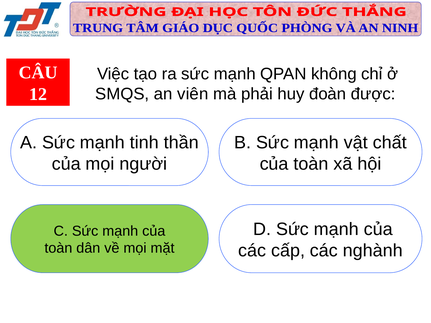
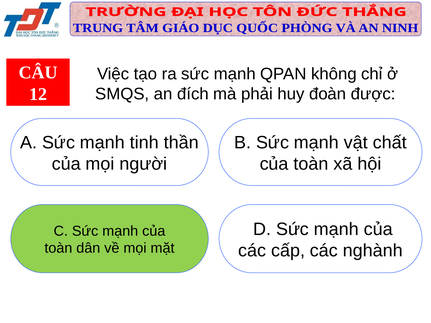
viên: viên -> đích
